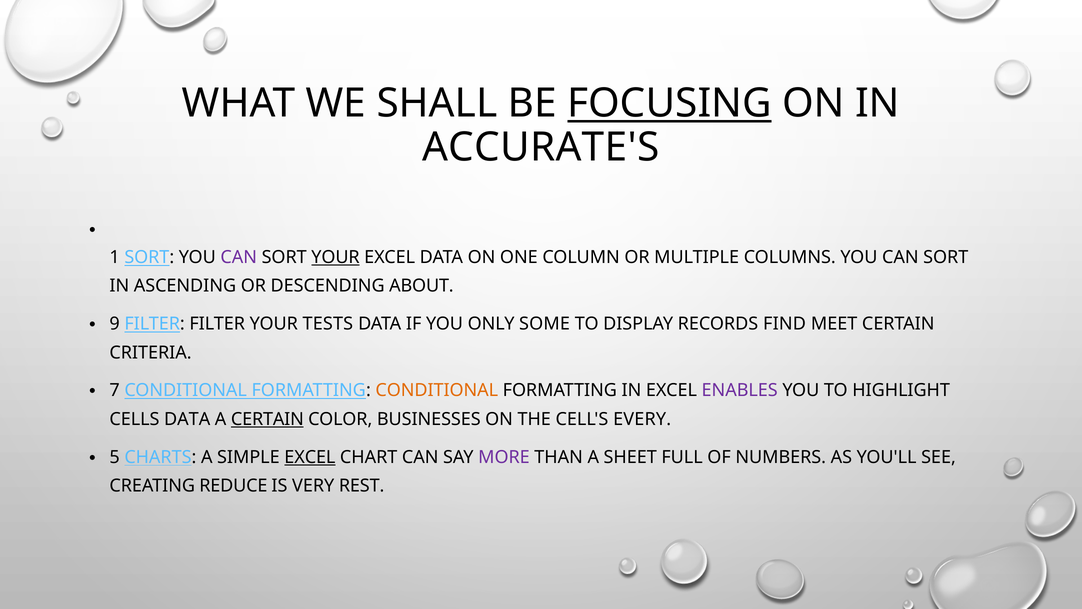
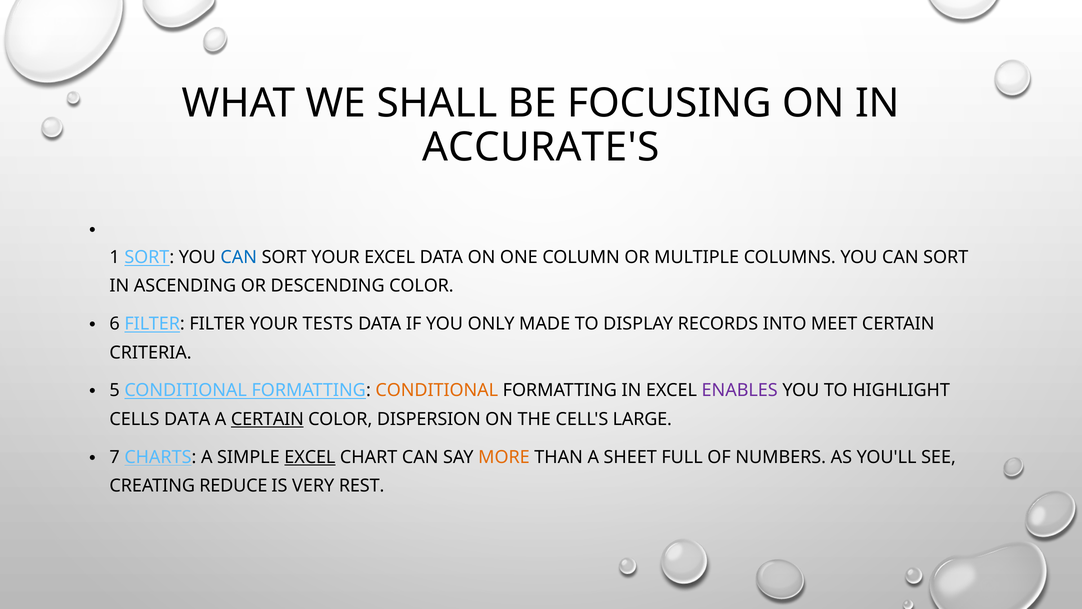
FOCUSING underline: present -> none
CAN at (239, 257) colour: purple -> blue
YOUR at (336, 257) underline: present -> none
DESCENDING ABOUT: ABOUT -> COLOR
9: 9 -> 6
SOME: SOME -> MADE
FIND: FIND -> INTO
7: 7 -> 5
BUSINESSES: BUSINESSES -> DISPERSION
EVERY: EVERY -> LARGE
5: 5 -> 7
MORE colour: purple -> orange
